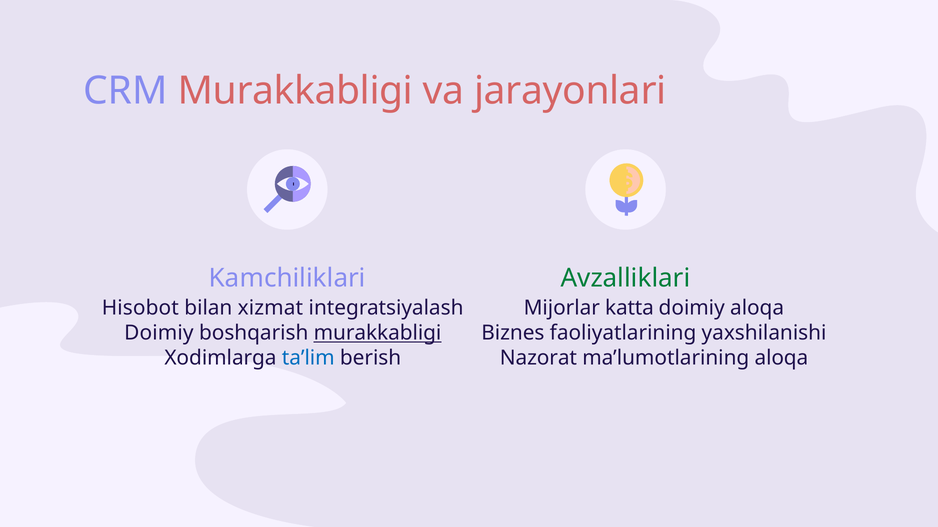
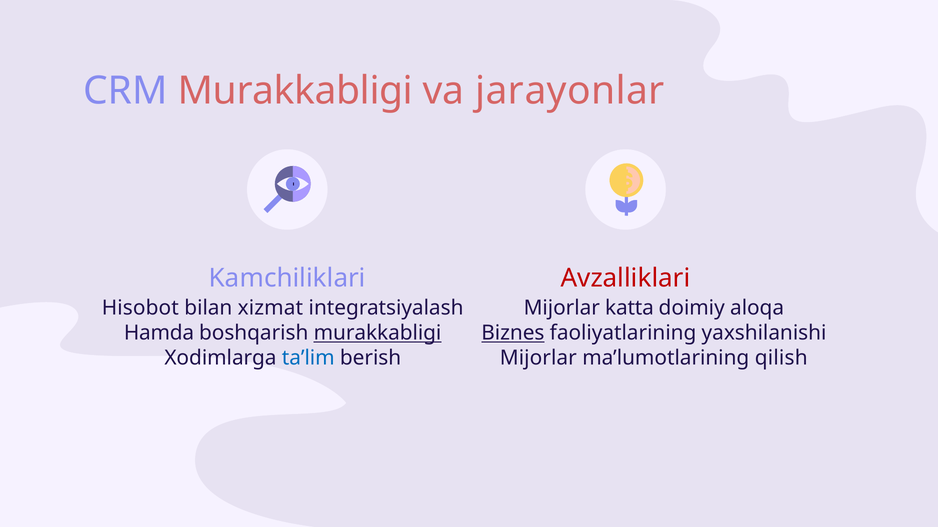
jarayonlari: jarayonlari -> jarayonlar
Avzalliklari colour: green -> red
Doimiy at (159, 334): Doimiy -> Hamda
Biznes underline: none -> present
Nazorat at (538, 359): Nazorat -> Mijorlar
ma’lumotlarining aloqa: aloqa -> qilish
